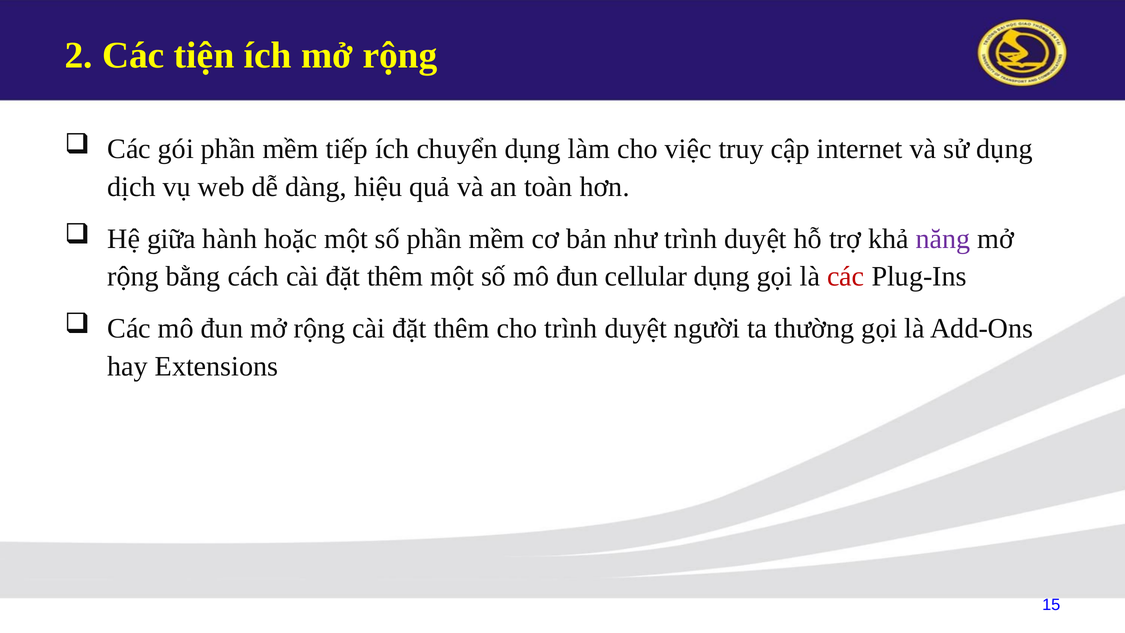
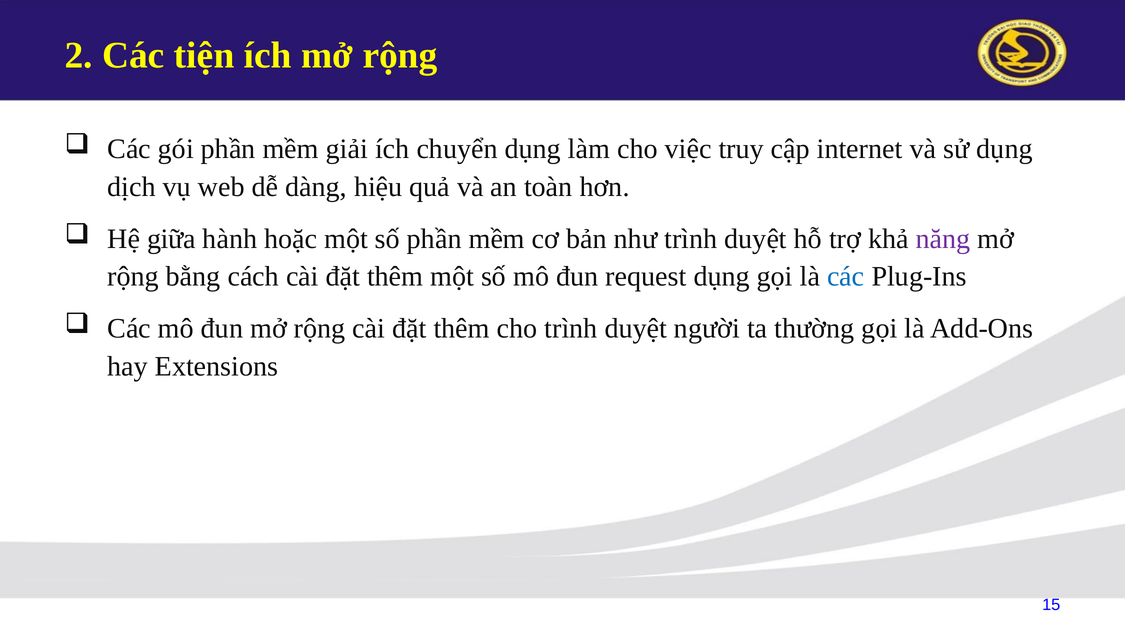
tiếp: tiếp -> giải
cellular: cellular -> request
các at (846, 277) colour: red -> blue
